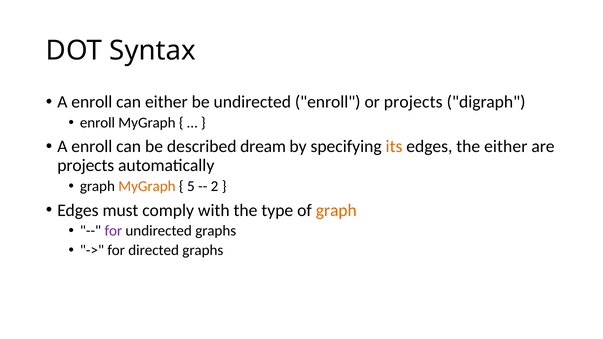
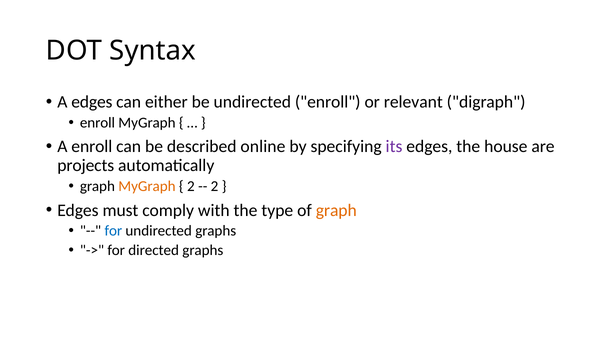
enroll at (92, 102): enroll -> edges
or projects: projects -> relevant
dream: dream -> online
its colour: orange -> purple
the either: either -> house
5 at (191, 186): 5 -> 2
for at (113, 231) colour: purple -> blue
